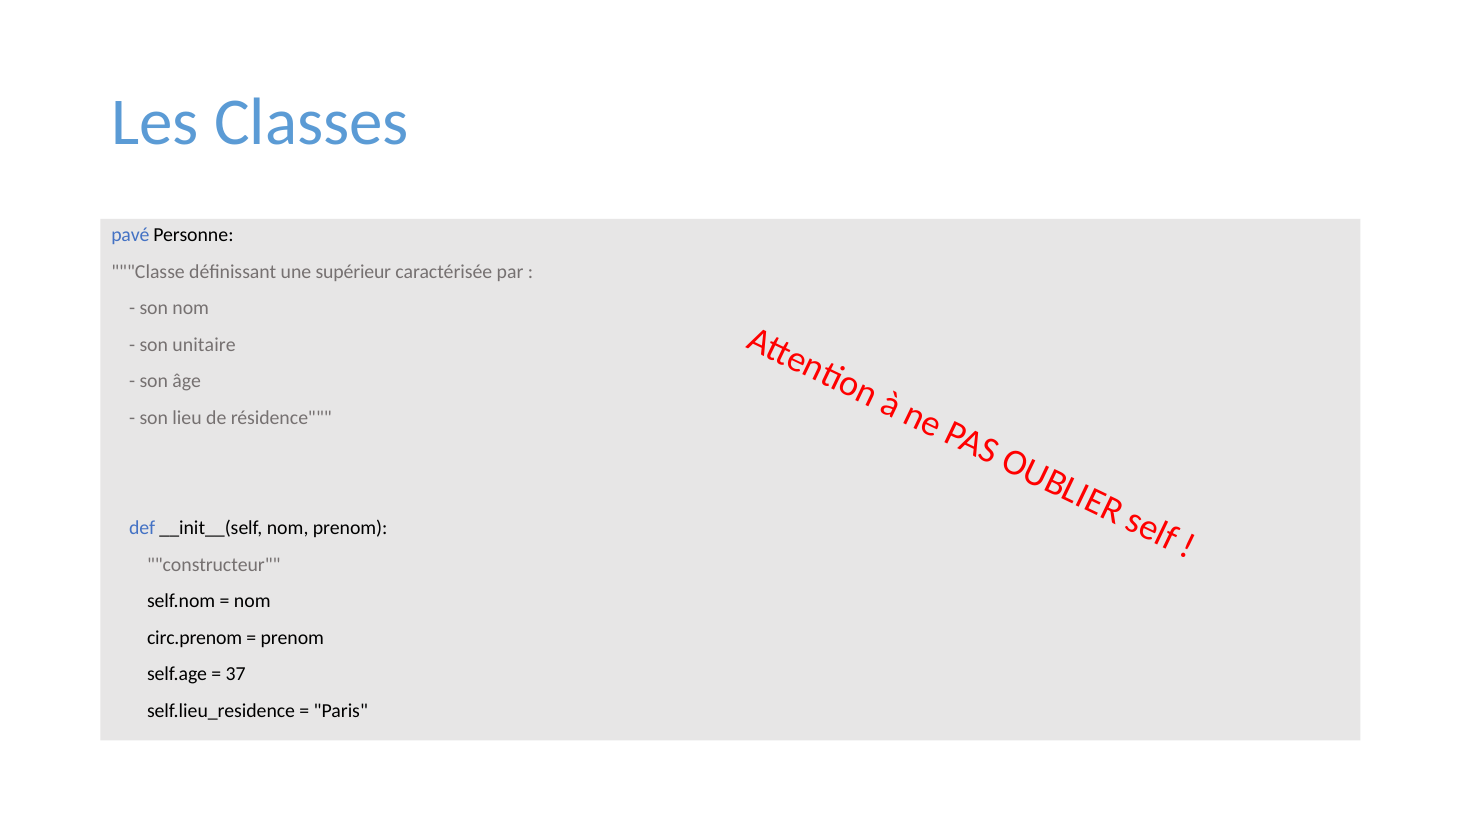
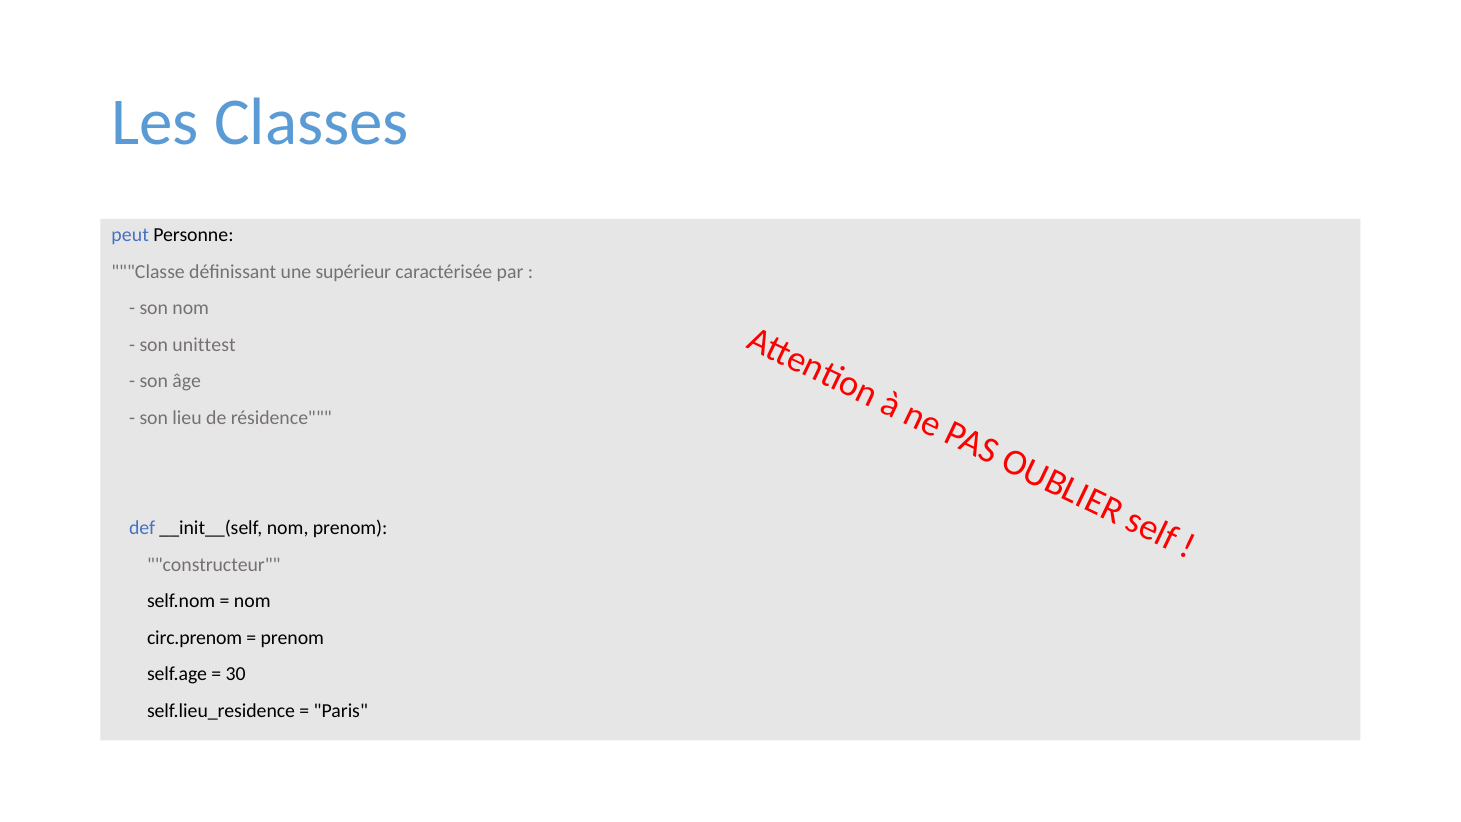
pavé: pavé -> peut
unitaire: unitaire -> unittest
37: 37 -> 30
